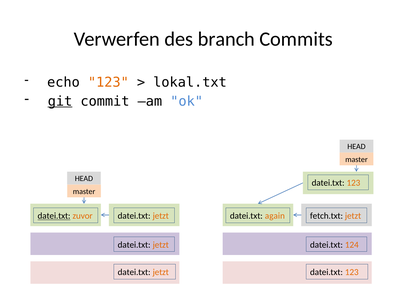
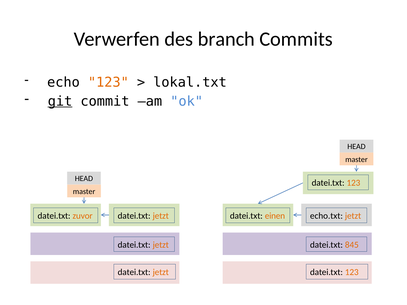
datei.txt at (54, 216) underline: present -> none
again: again -> einen
fetch.txt: fetch.txt -> echo.txt
124: 124 -> 845
